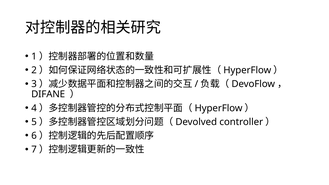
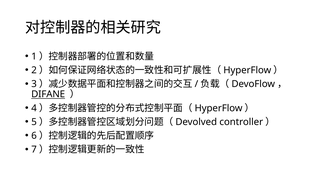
DIFANE underline: none -> present
